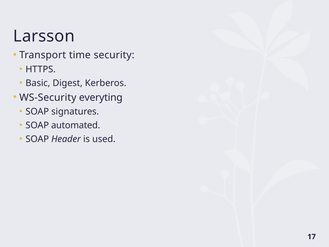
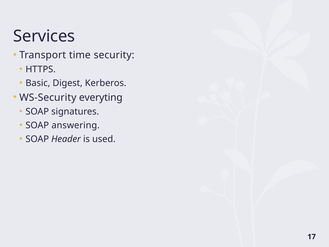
Larsson: Larsson -> Services
automated: automated -> answering
